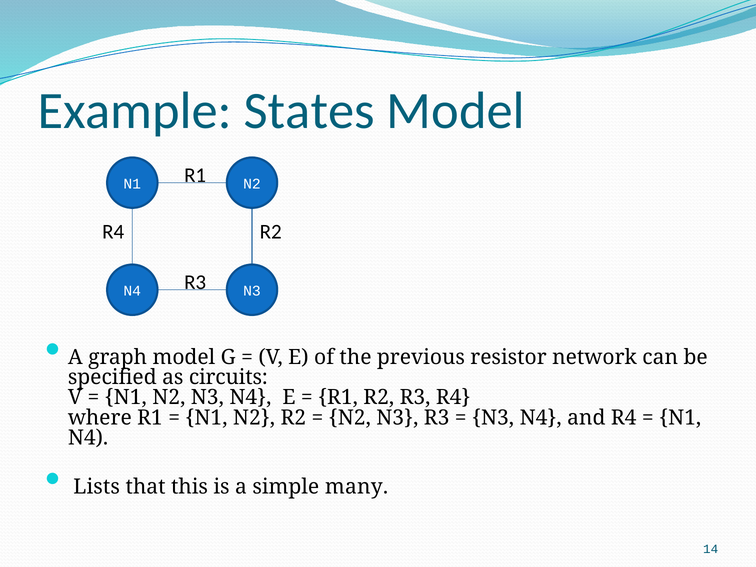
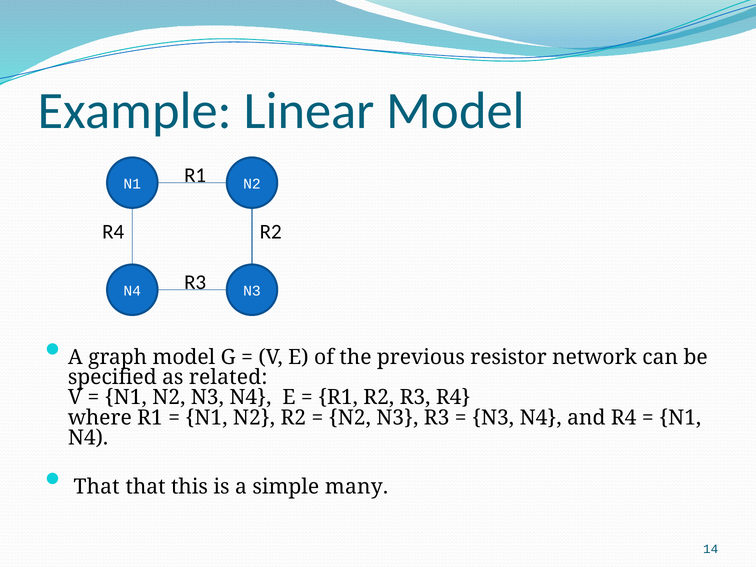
States: States -> Linear
circuits: circuits -> related
Lists at (97, 487): Lists -> That
